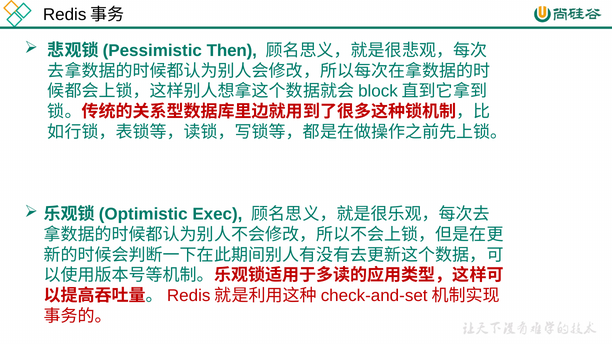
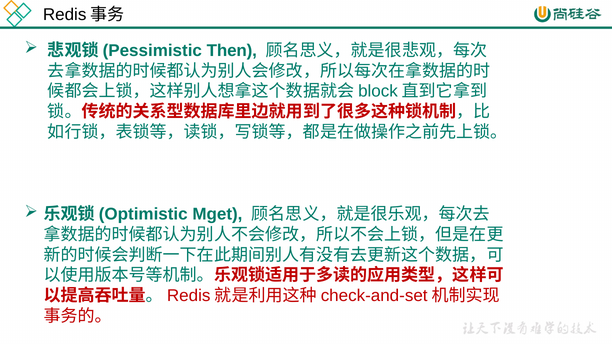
Exec: Exec -> Mget
